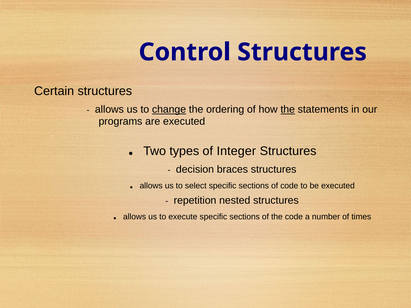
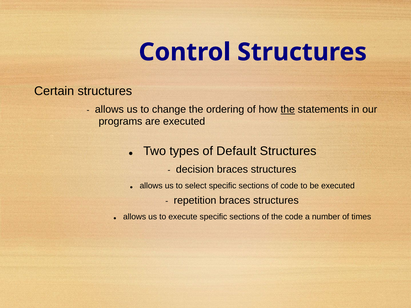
change underline: present -> none
Integer: Integer -> Default
repetition nested: nested -> braces
